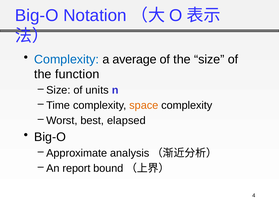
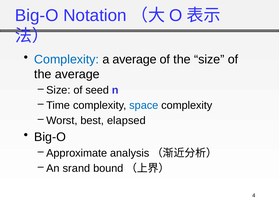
the function: function -> average
units: units -> seed
space colour: orange -> blue
report: report -> srand
